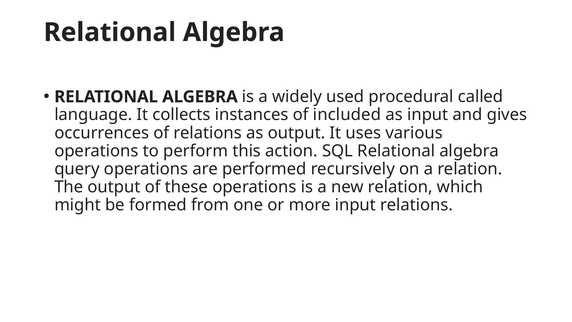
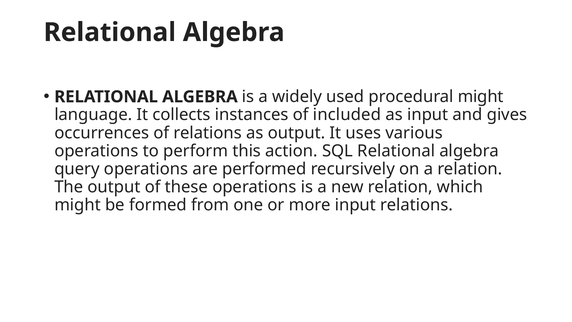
procedural called: called -> might
